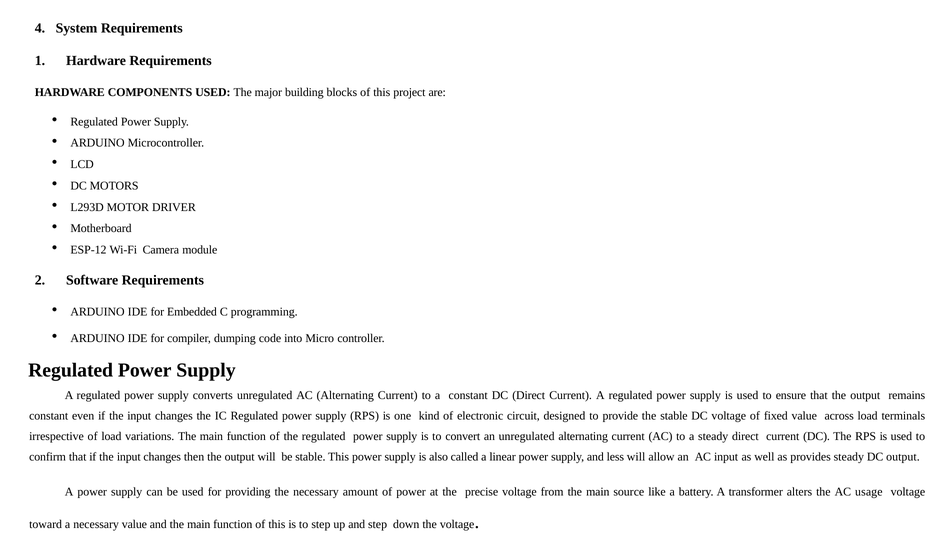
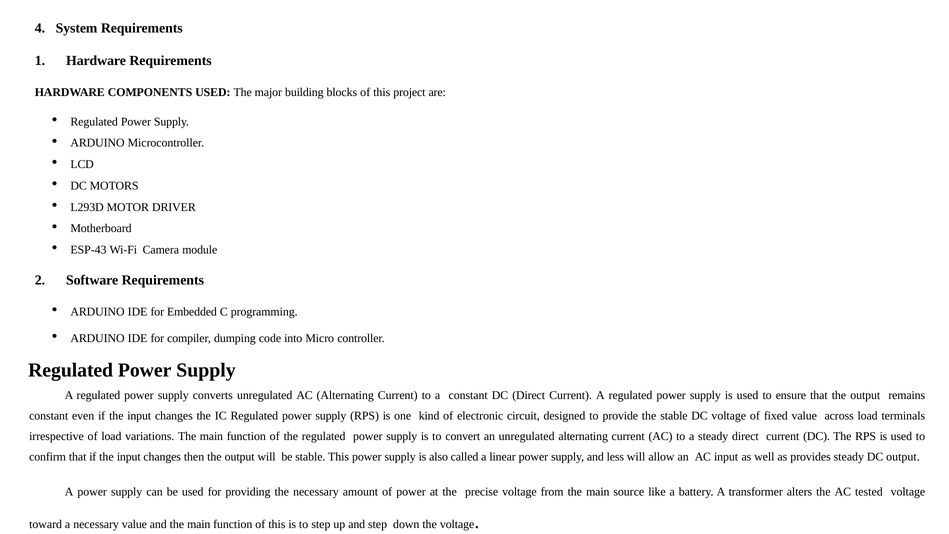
ESP-12: ESP-12 -> ESP-43
usage: usage -> tested
